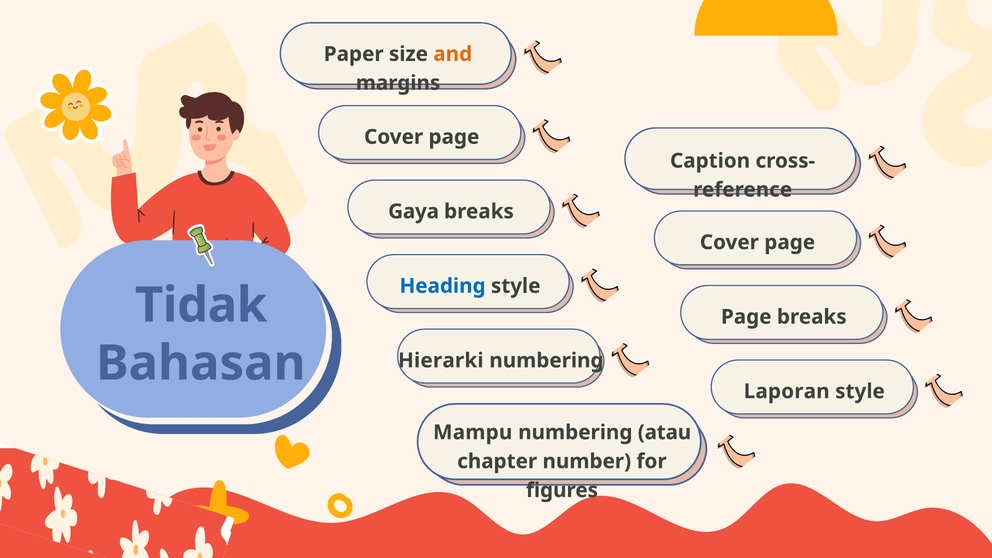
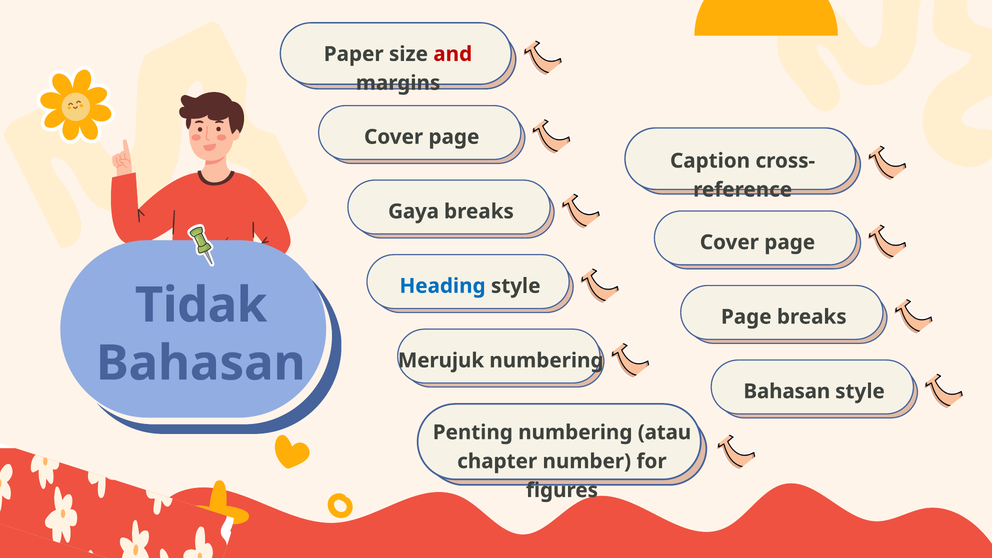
and colour: orange -> red
Hierarki: Hierarki -> Merujuk
Laporan at (787, 391): Laporan -> Bahasan
Mampu: Mampu -> Penting
